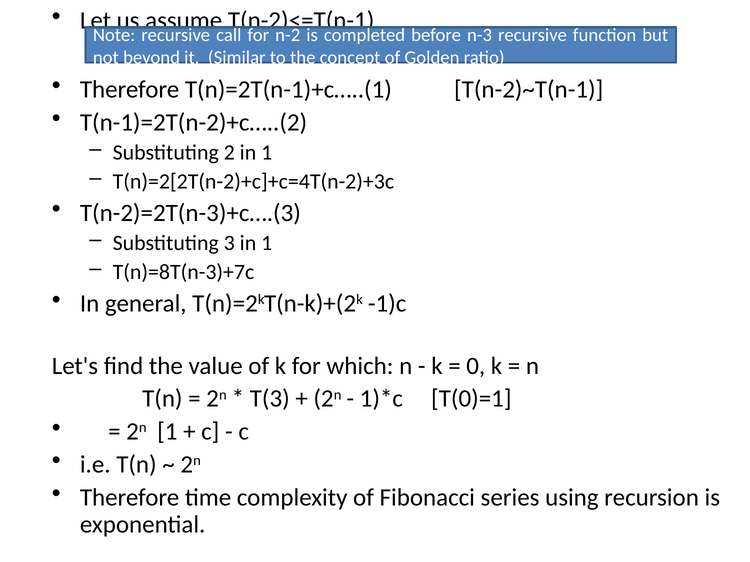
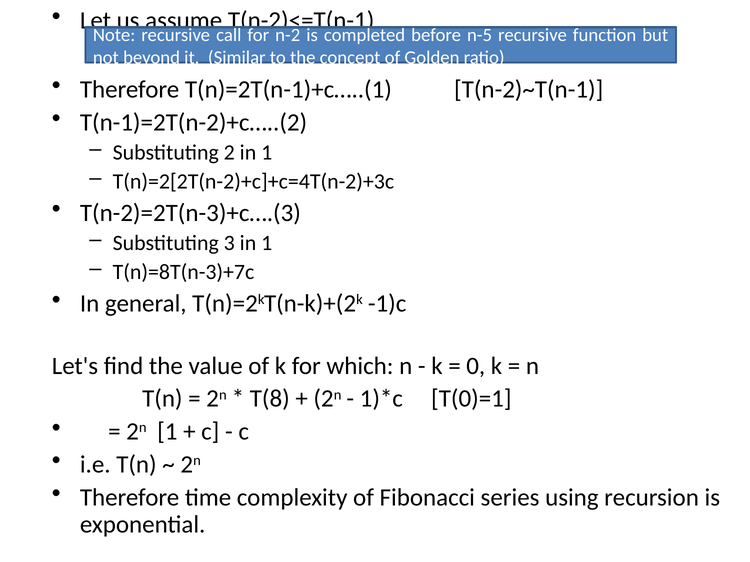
n-3: n-3 -> n-5
T(3: T(3 -> T(8
